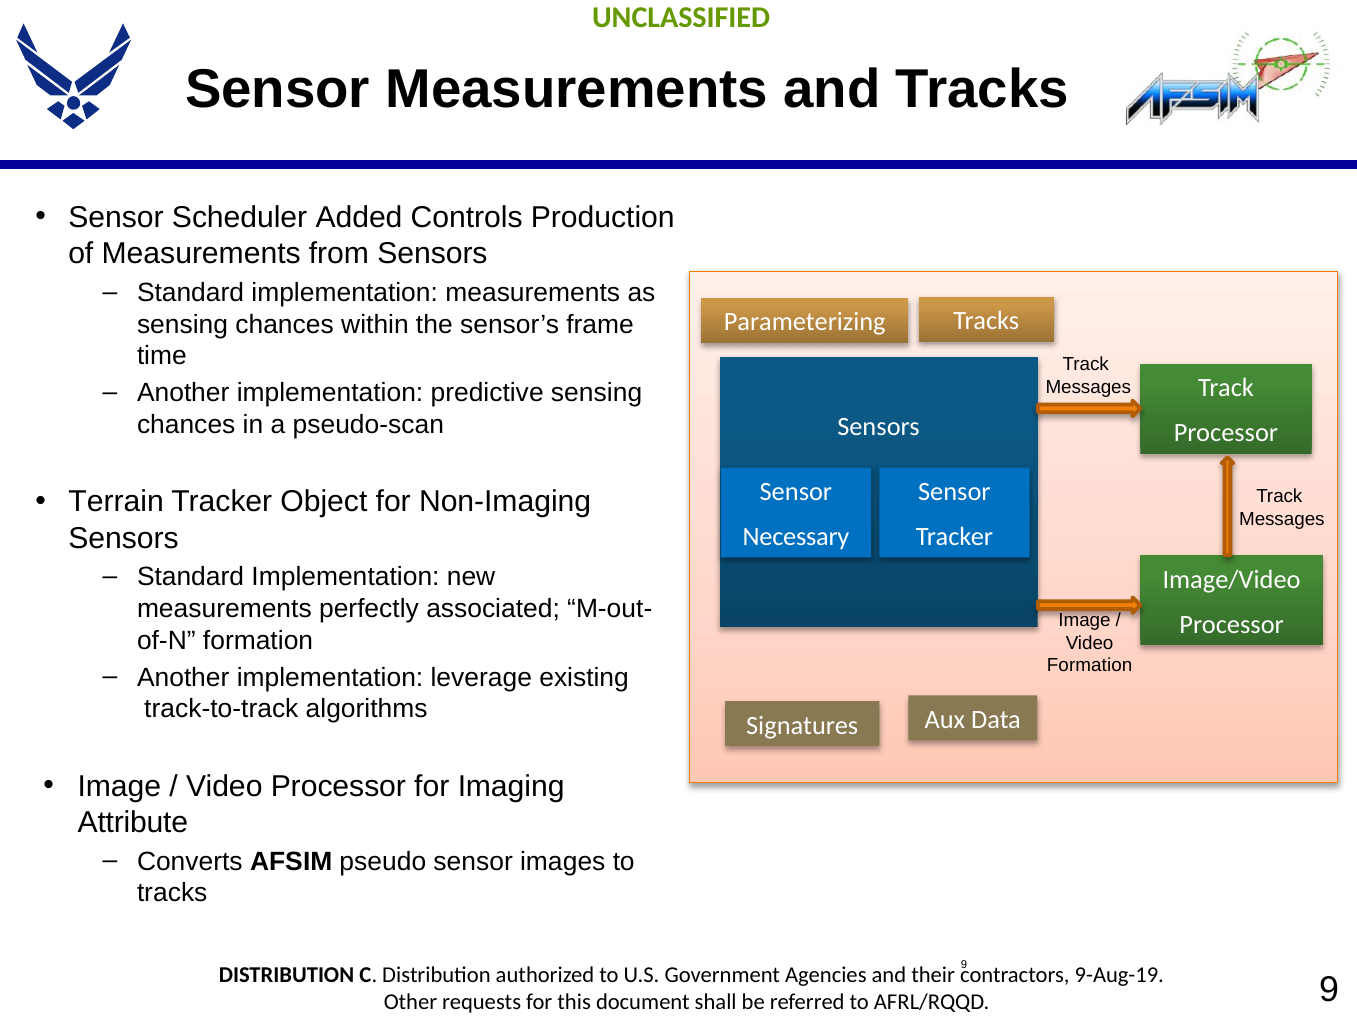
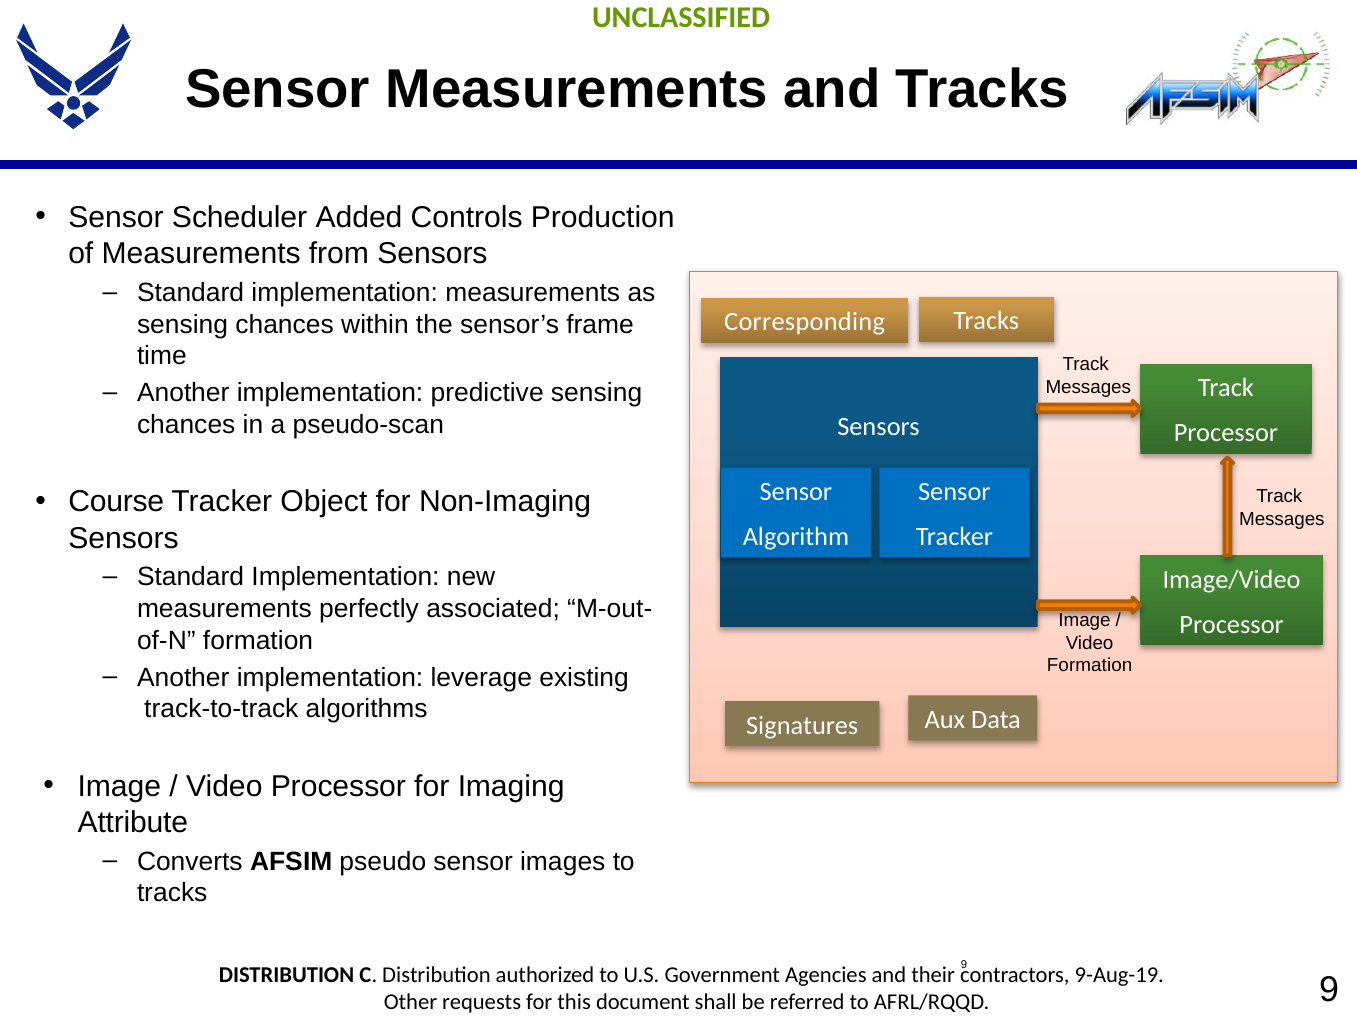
Parameterizing: Parameterizing -> Corresponding
Terrain: Terrain -> Course
Necessary: Necessary -> Algorithm
